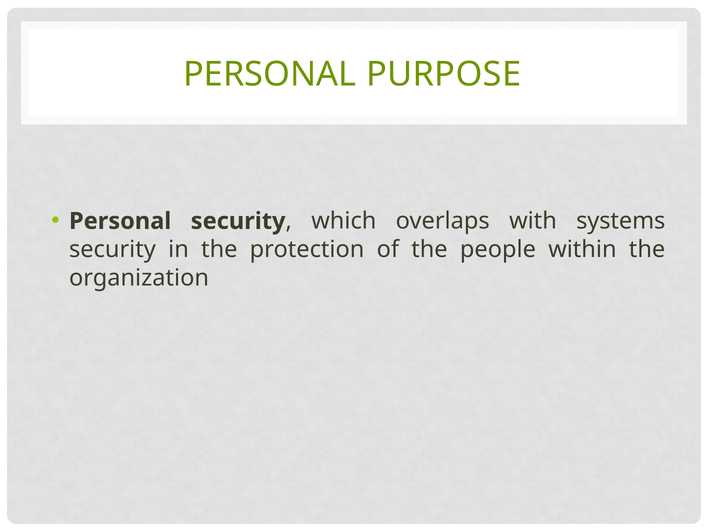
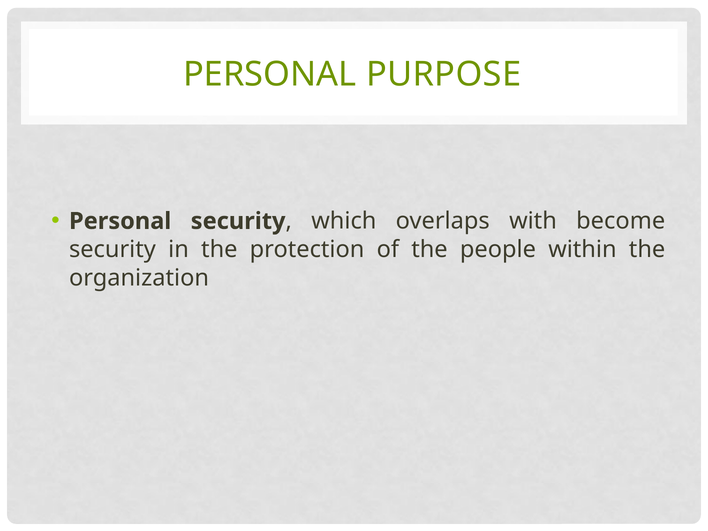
systems: systems -> become
